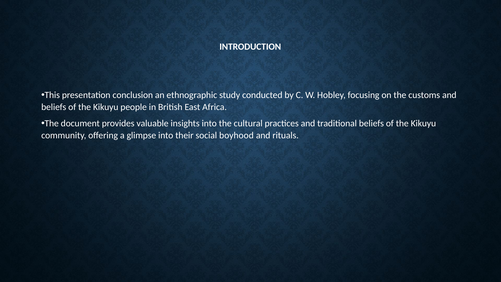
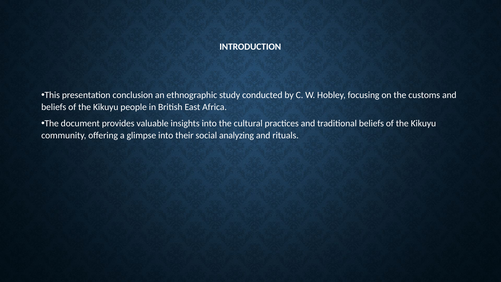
boyhood: boyhood -> analyzing
